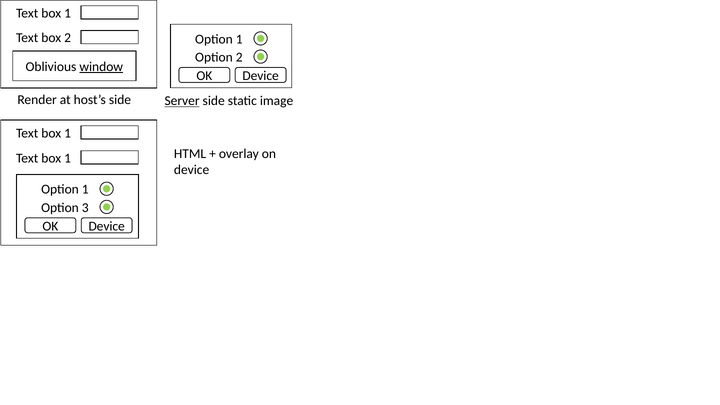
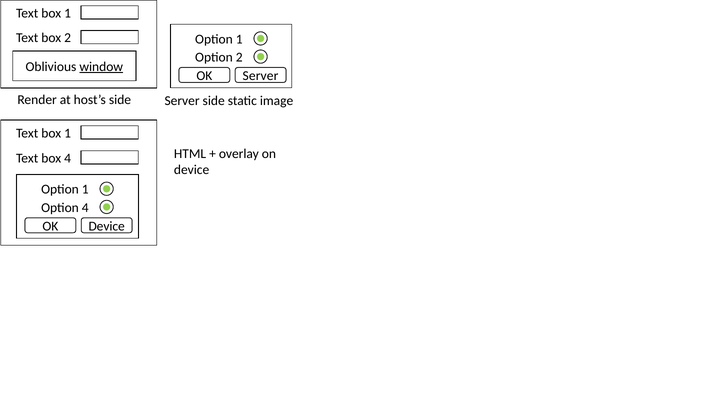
Device at (261, 76): Device -> Server
Server at (182, 101) underline: present -> none
1 at (68, 158): 1 -> 4
Option 3: 3 -> 4
